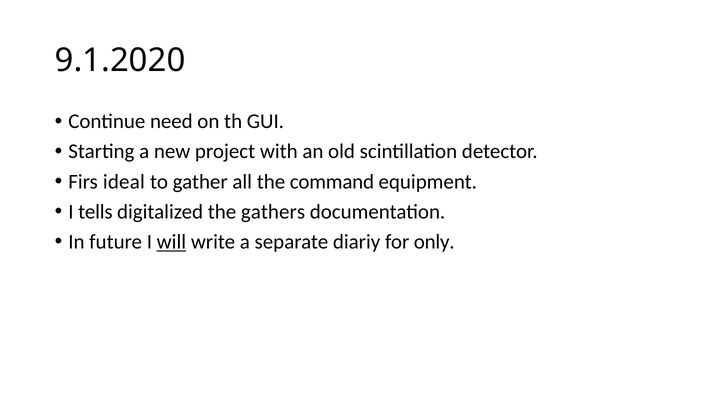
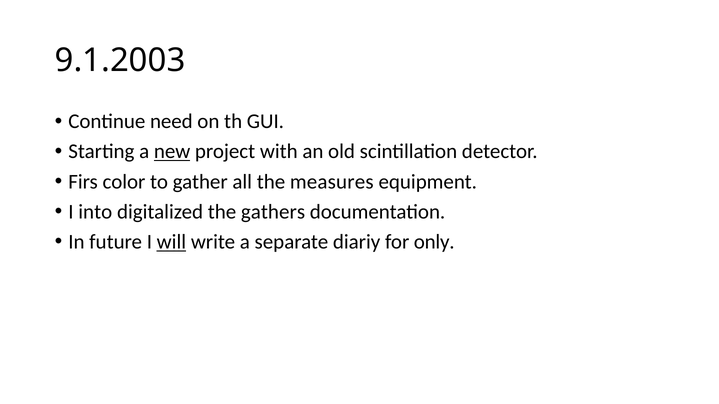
9.1.2020: 9.1.2020 -> 9.1.2003
new underline: none -> present
ideal: ideal -> color
command: command -> measures
tells: tells -> into
